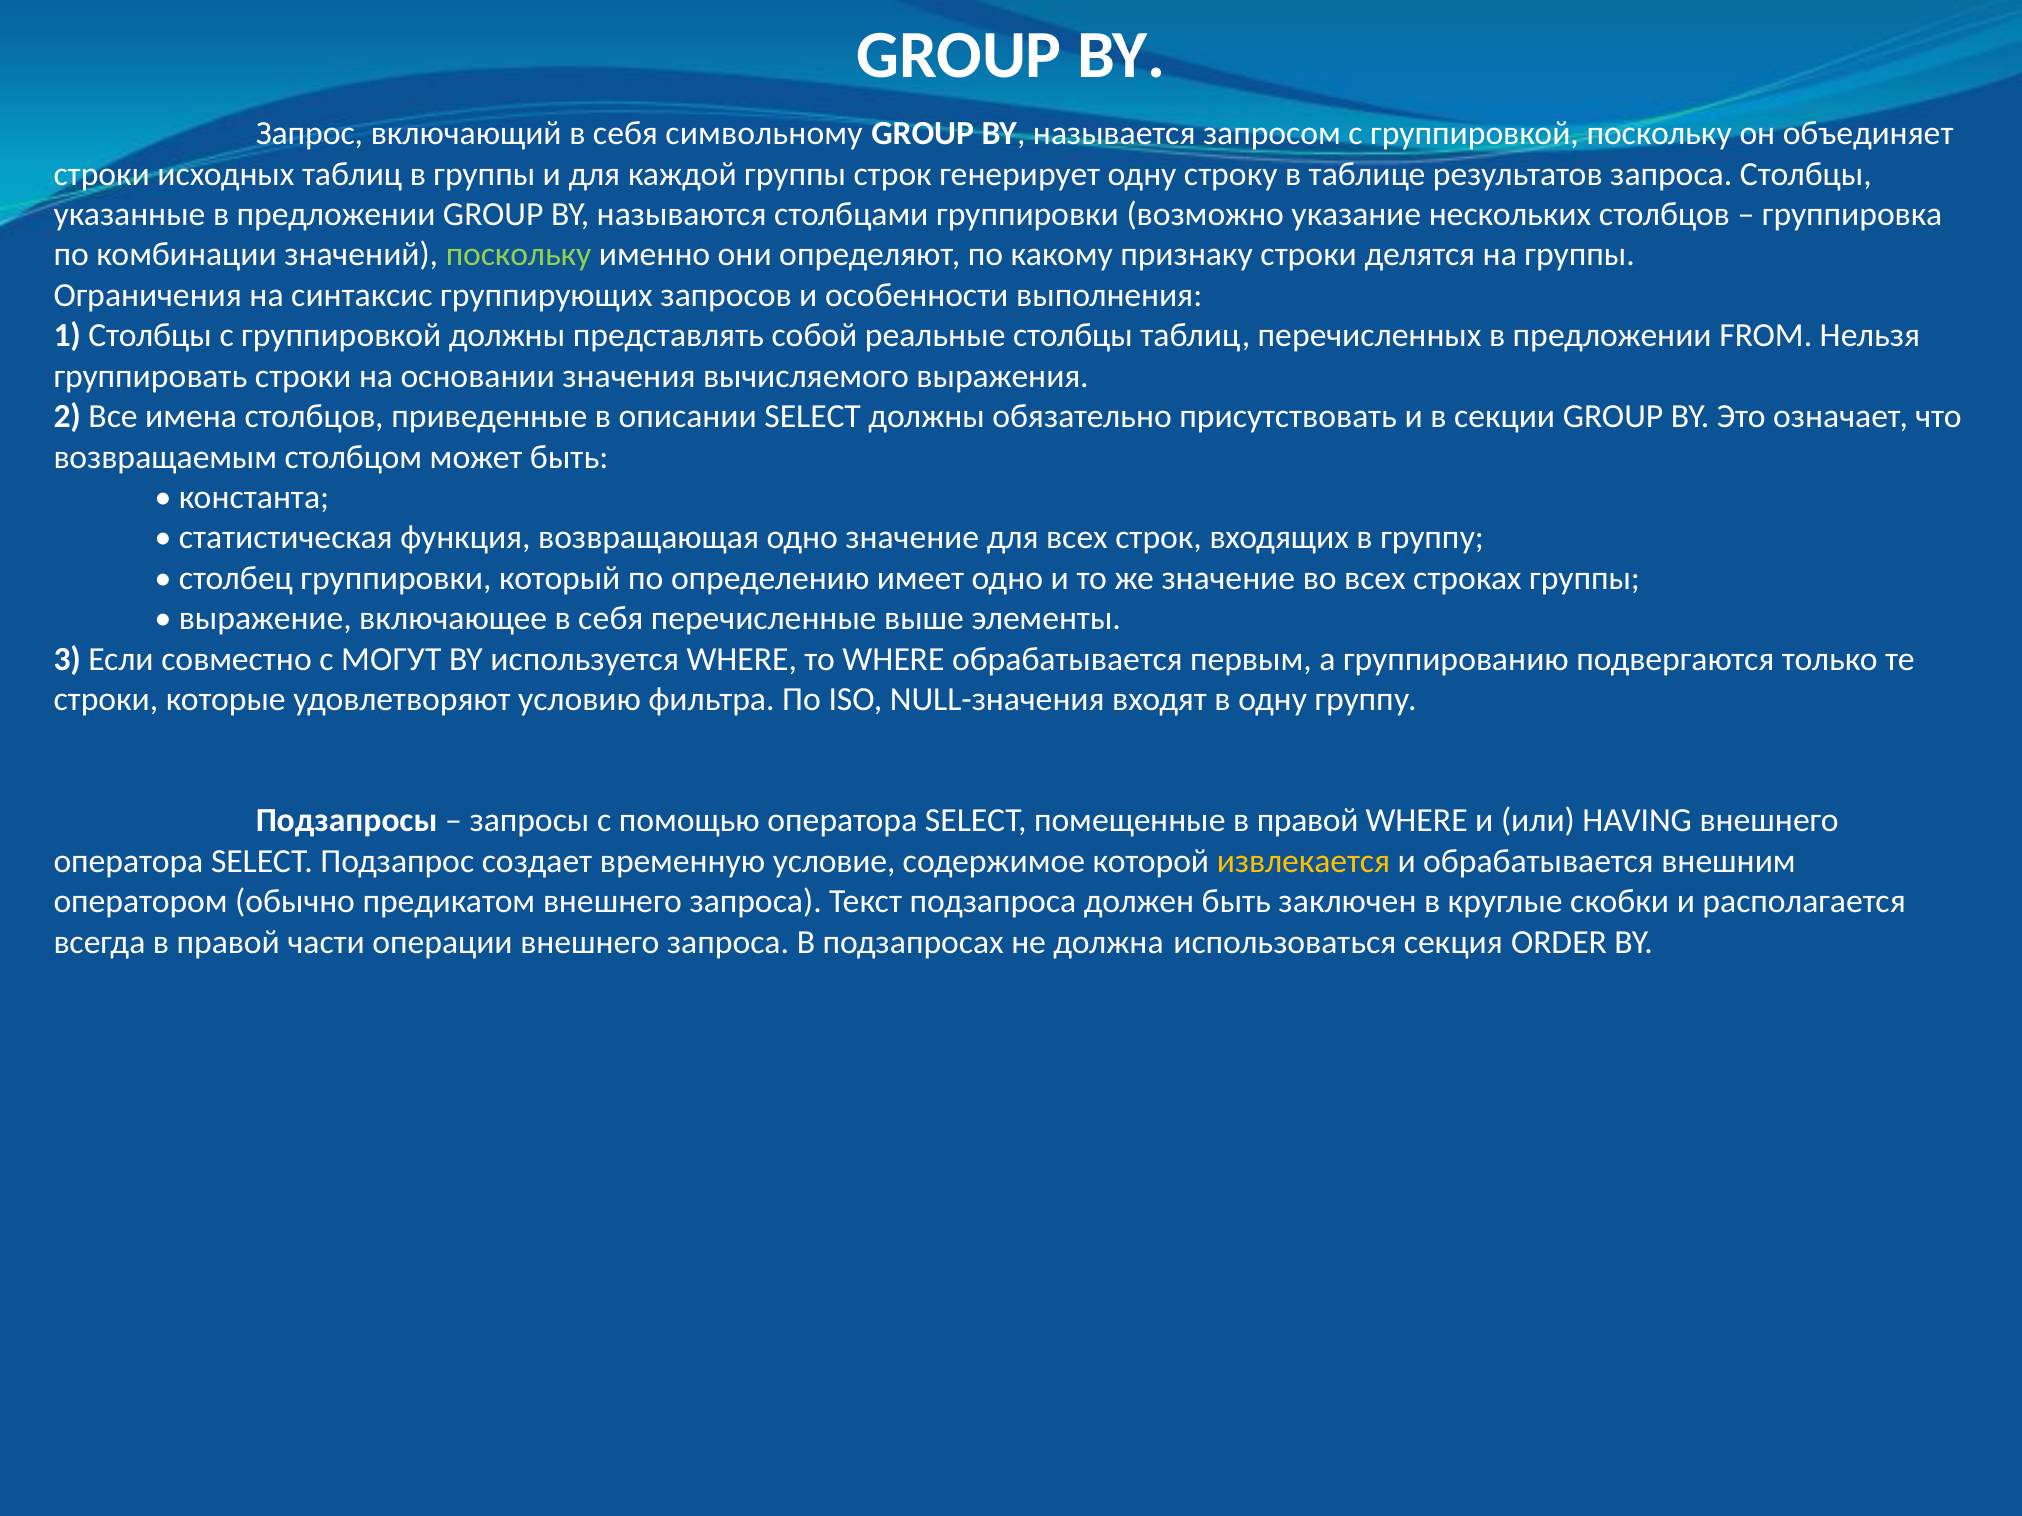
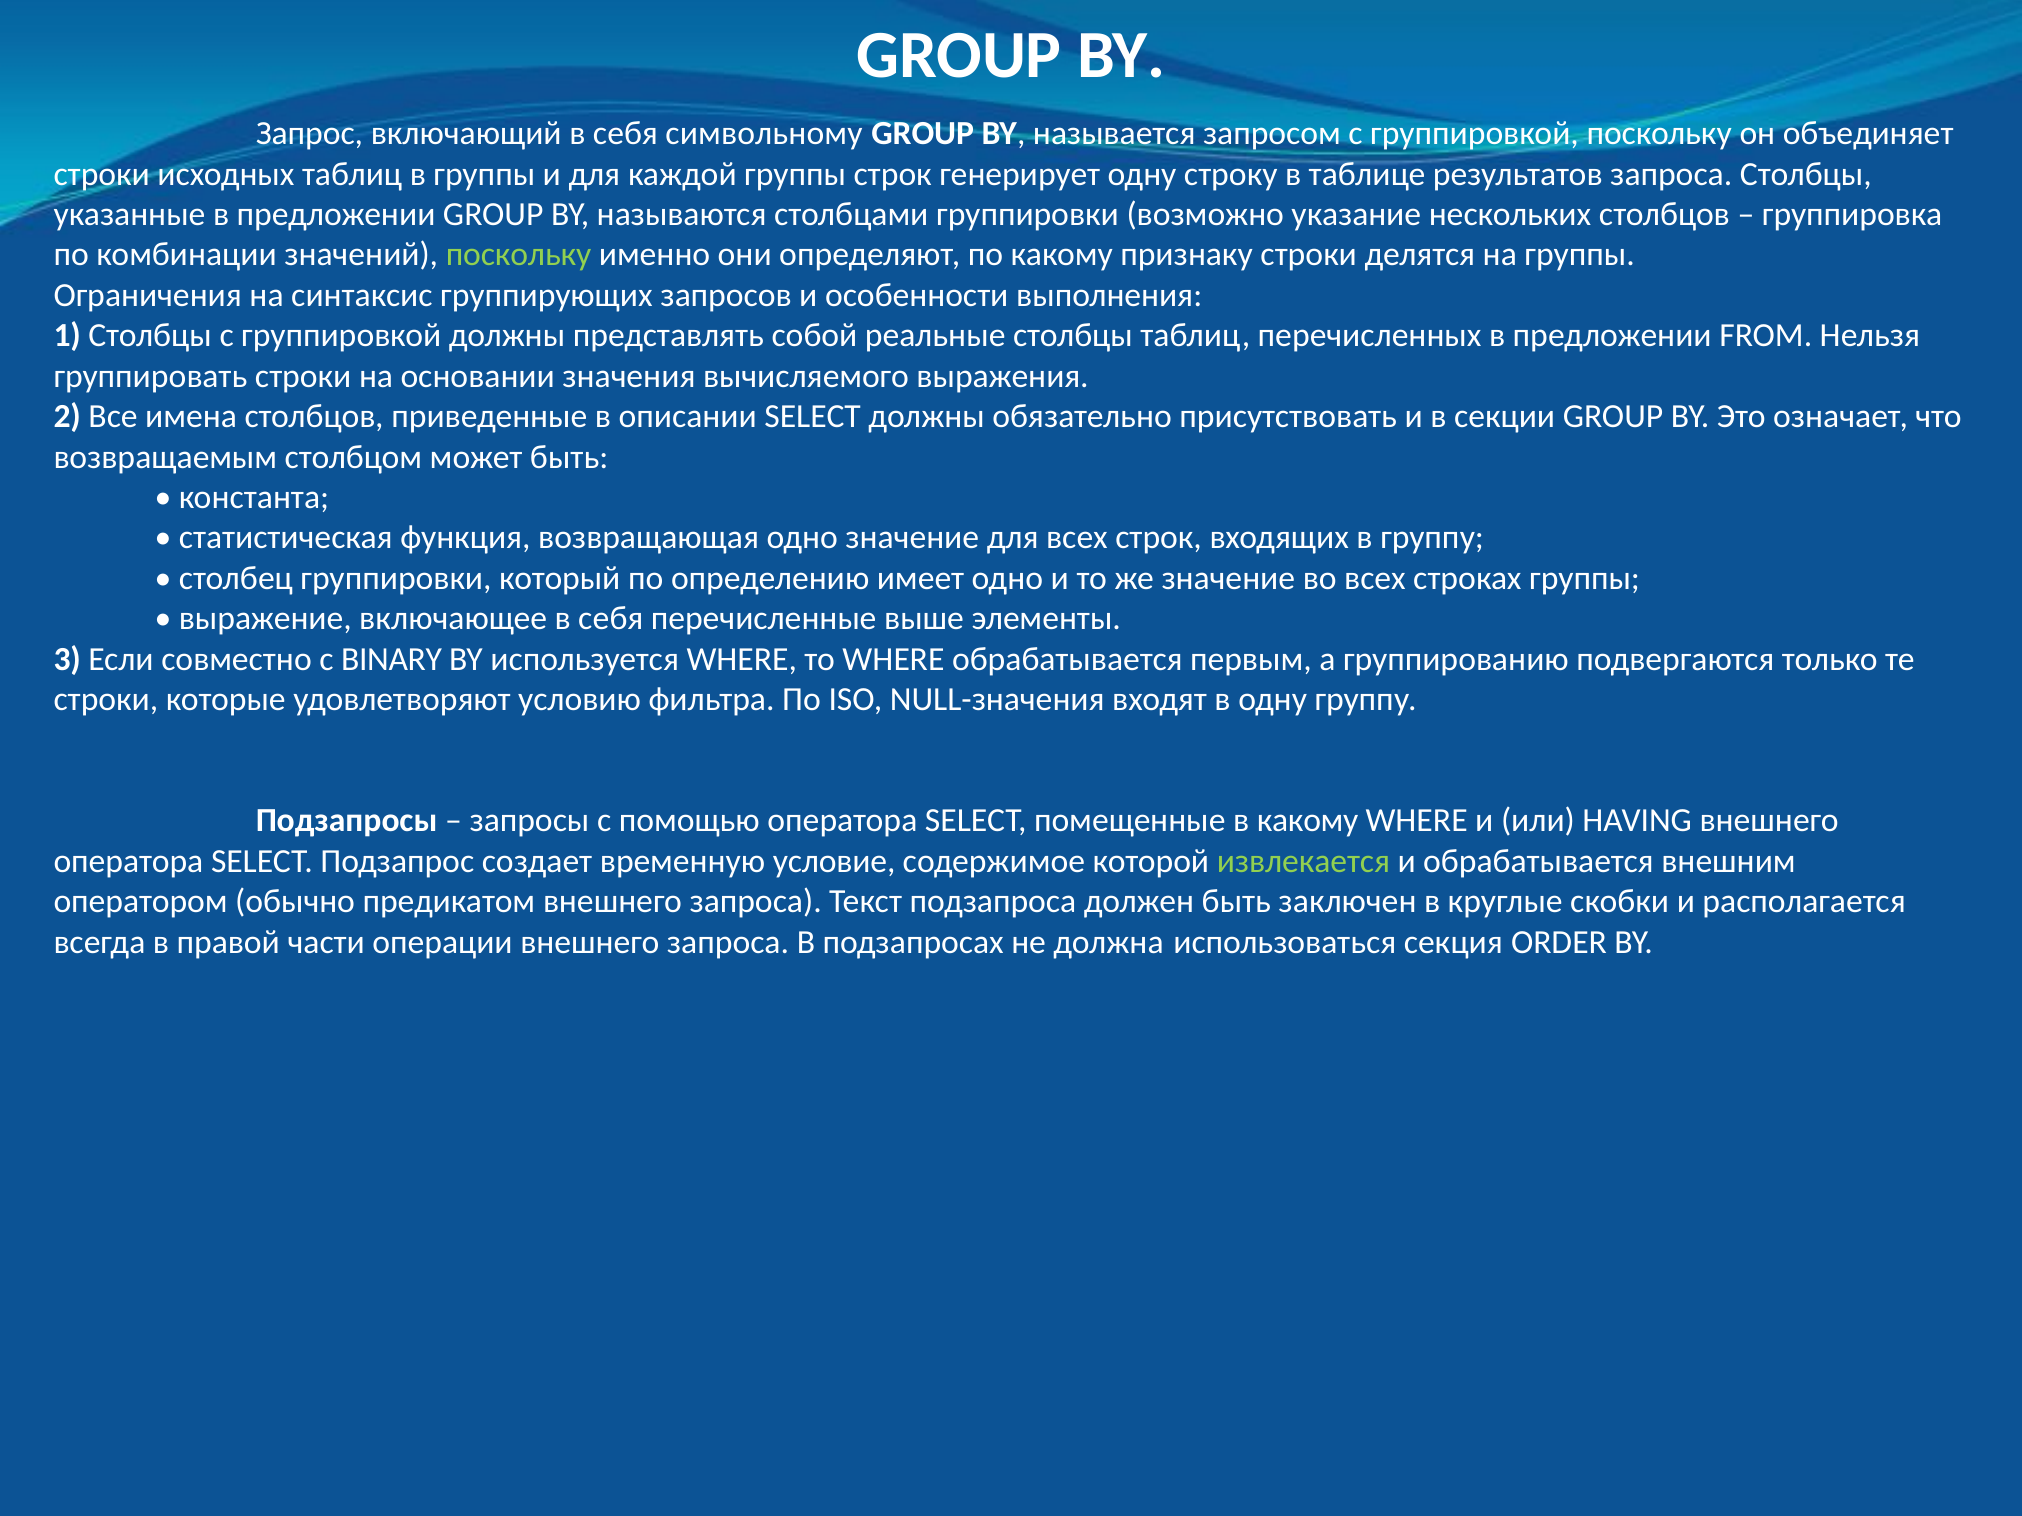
МОГУТ: МОГУТ -> BINARY
помещенные в правой: правой -> какому
извлекается colour: yellow -> light green
